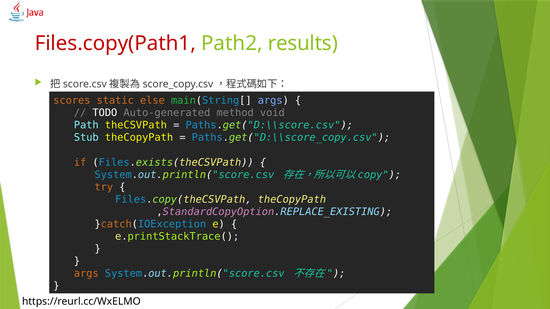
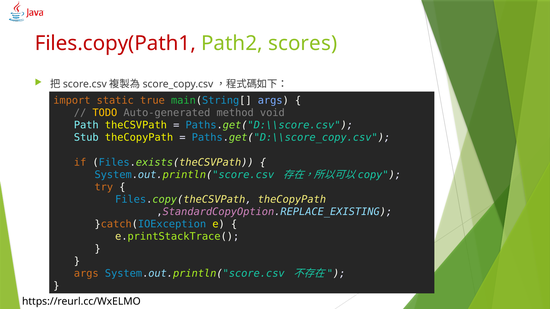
results: results -> scores
scores: scores -> import
else: else -> true
TODO colour: white -> yellow
